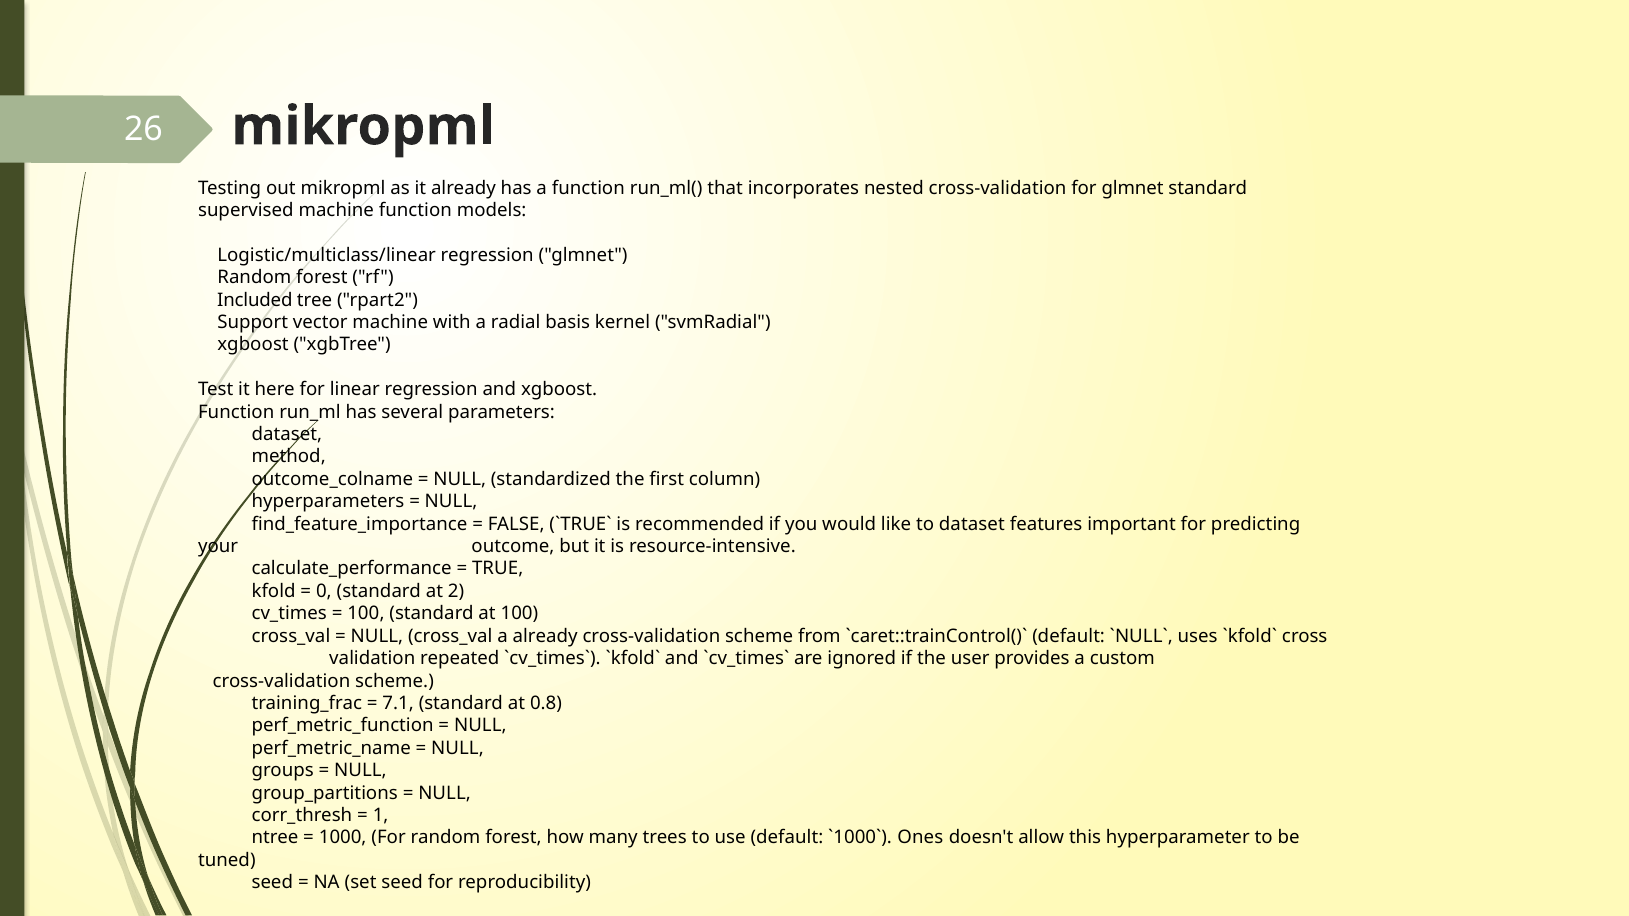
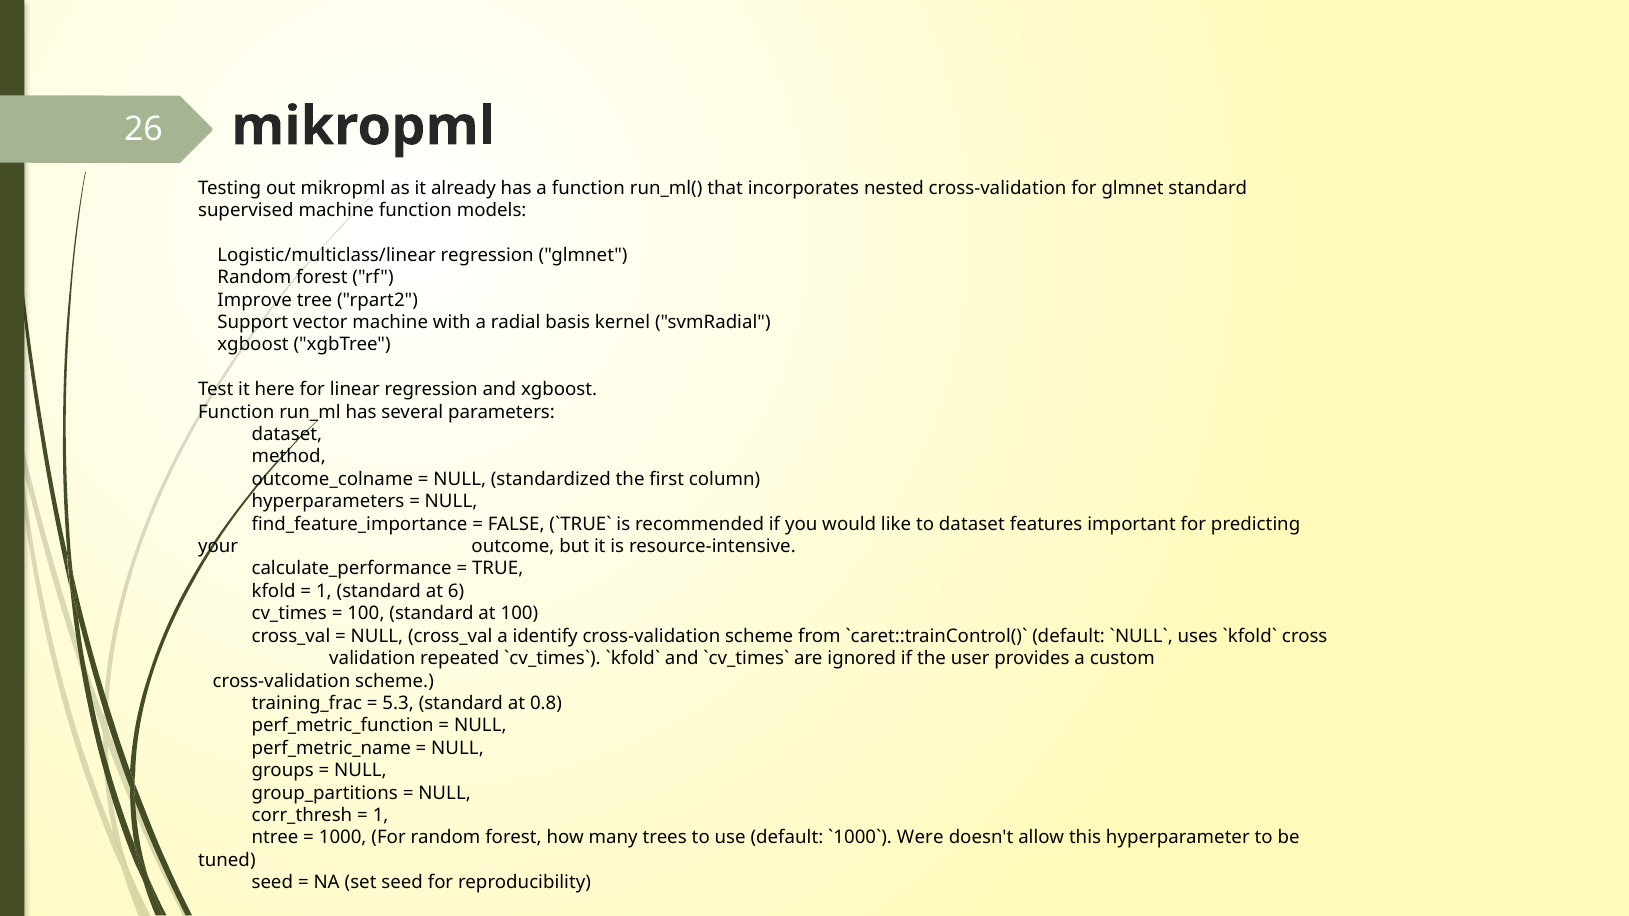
Included: Included -> Improve
0 at (324, 591): 0 -> 1
2: 2 -> 6
a already: already -> identify
7.1: 7.1 -> 5.3
Ones: Ones -> Were
